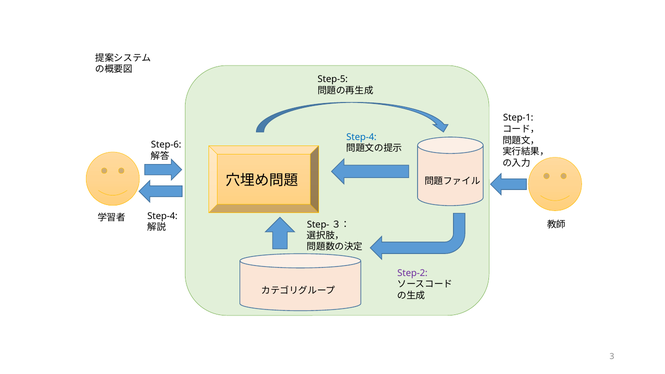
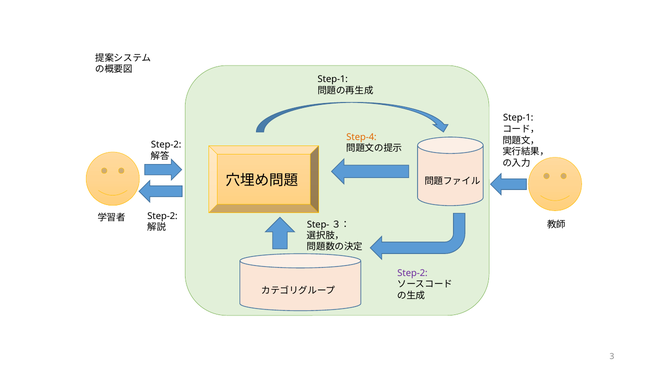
Step-5 at (333, 79): Step-5 -> Step-1
Step-4 at (361, 137) colour: blue -> orange
Step-6 at (166, 145): Step-6 -> Step-2
Step-4 at (162, 216): Step-4 -> Step-2
